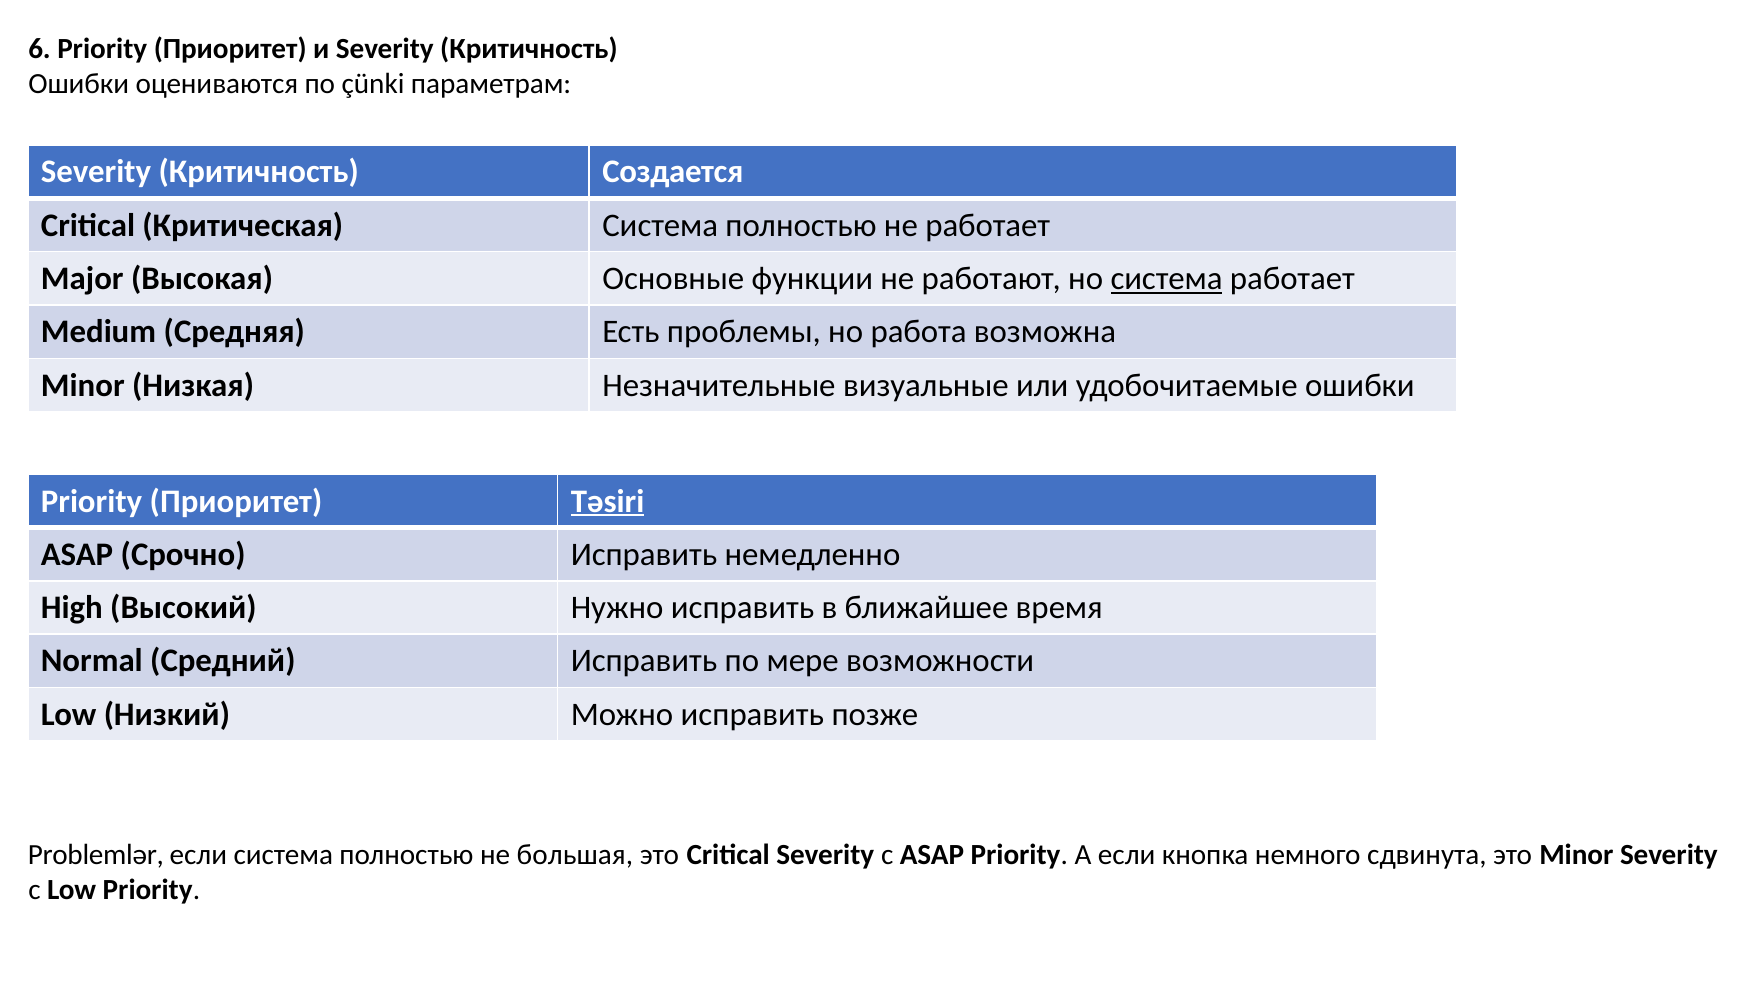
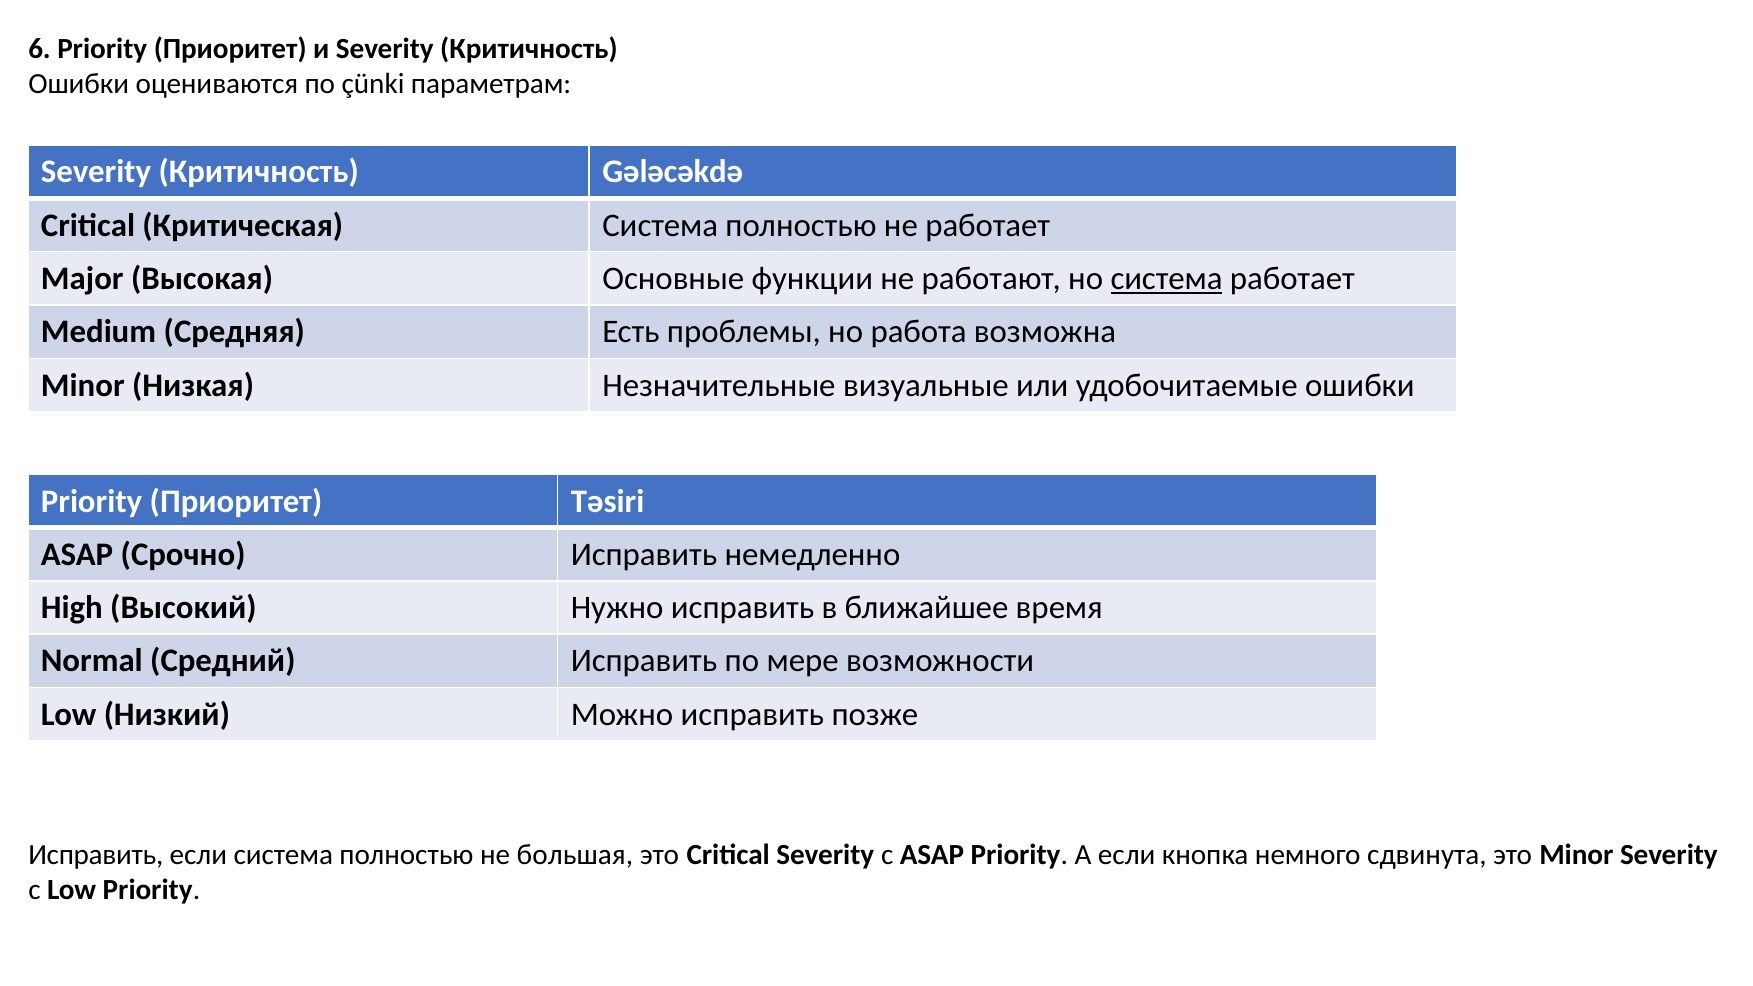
Создается: Создается -> Gələcəkdə
Təsiri underline: present -> none
Problemlər at (96, 855): Problemlər -> Исправить
